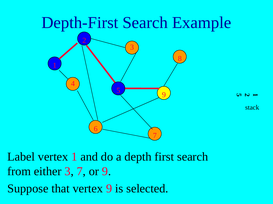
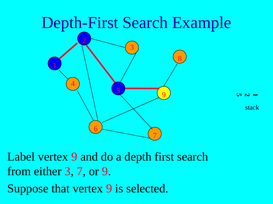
Label vertex 1: 1 -> 9
